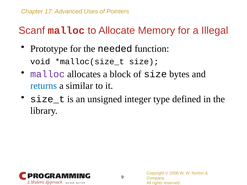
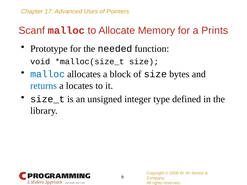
Illegal: Illegal -> Prints
malloc at (48, 74) colour: purple -> blue
similar: similar -> locates
